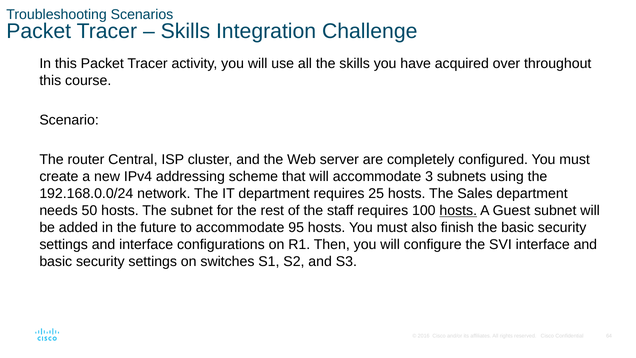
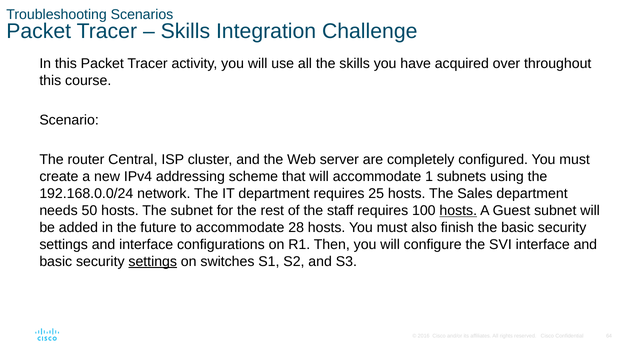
3: 3 -> 1
95: 95 -> 28
settings at (153, 261) underline: none -> present
